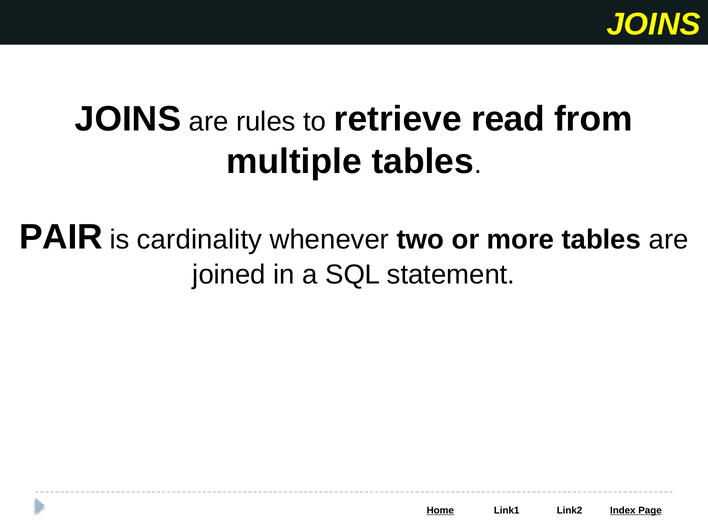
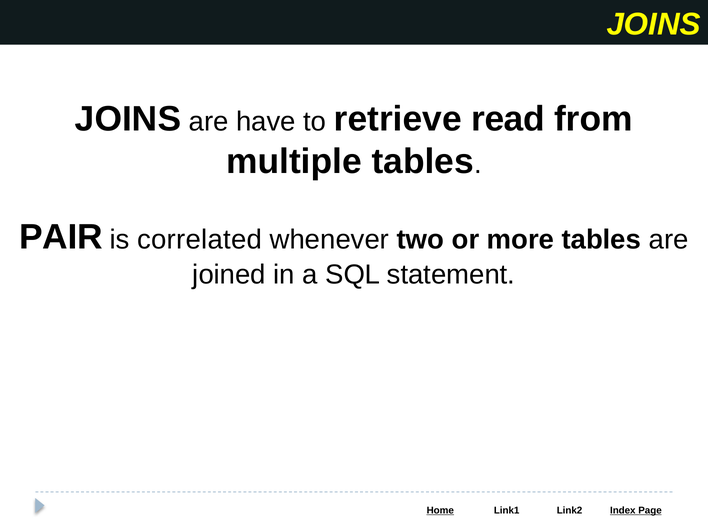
rules: rules -> have
cardinality: cardinality -> correlated
